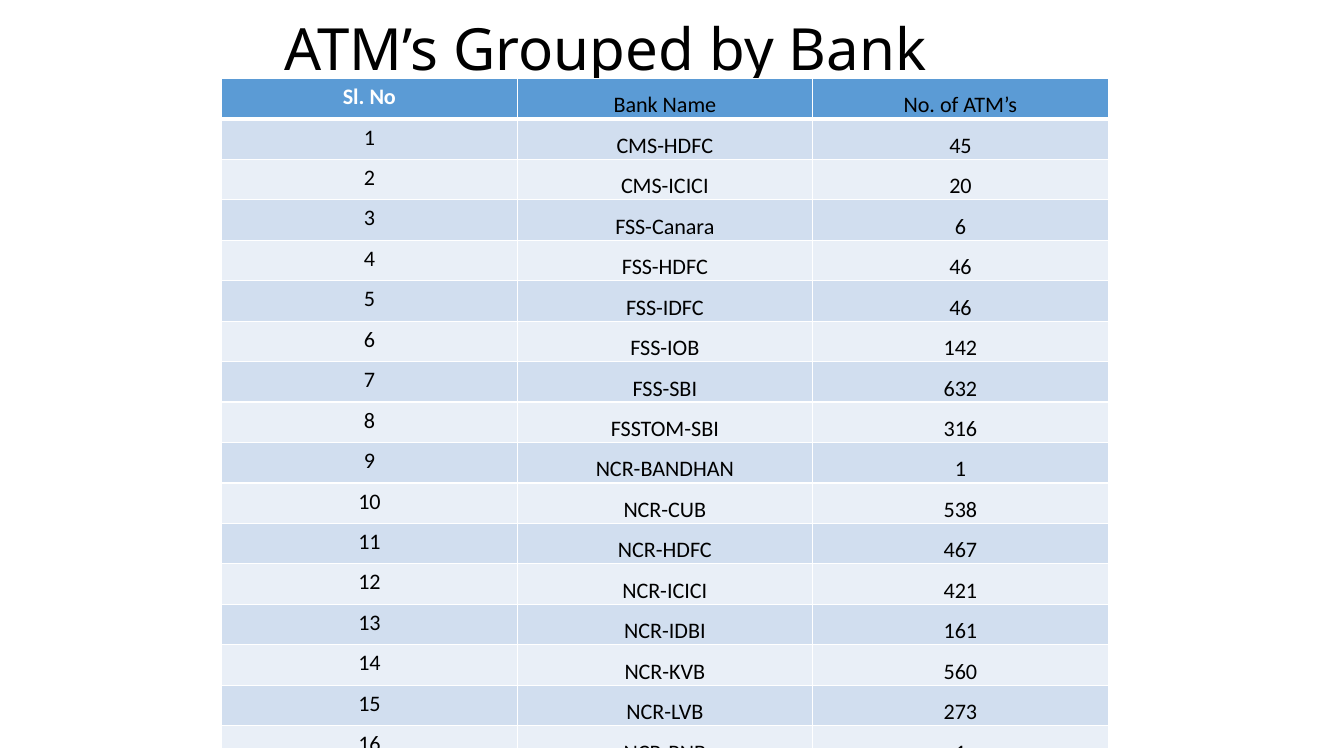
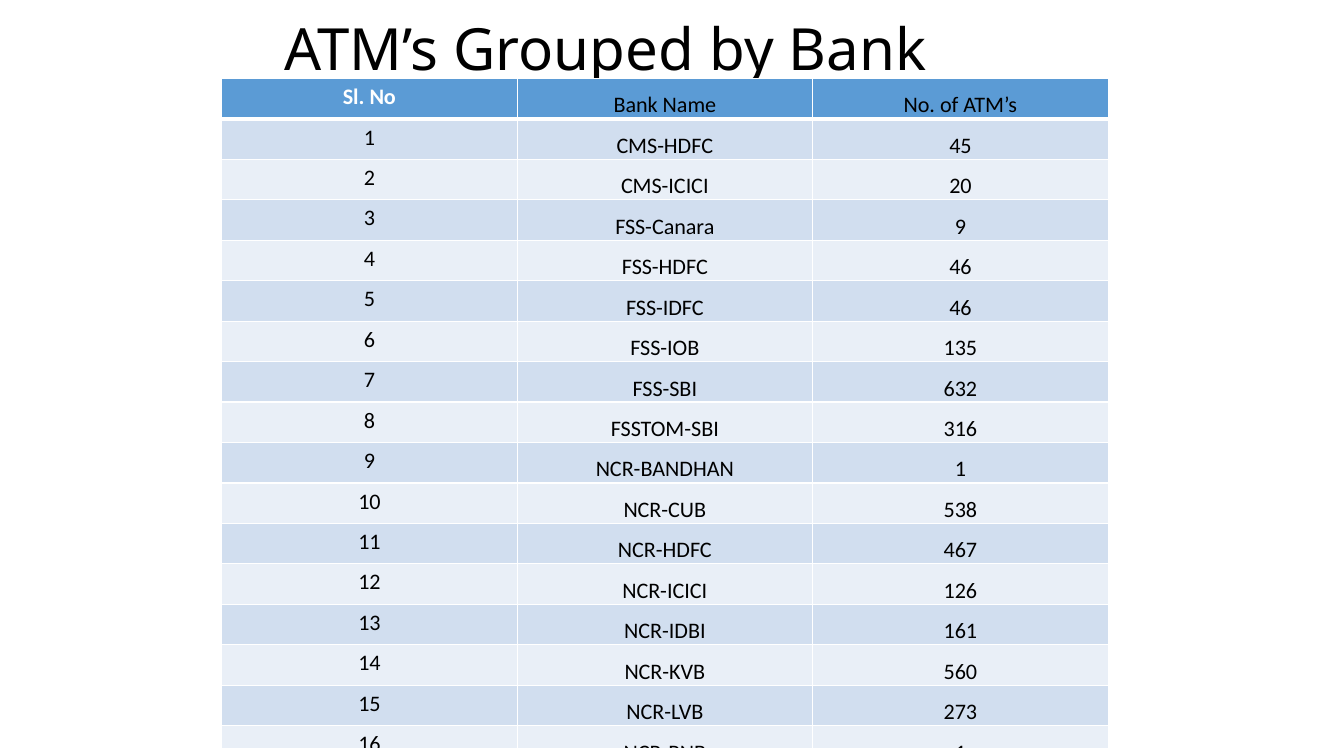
FSS-Canara 6: 6 -> 9
142: 142 -> 135
421: 421 -> 126
